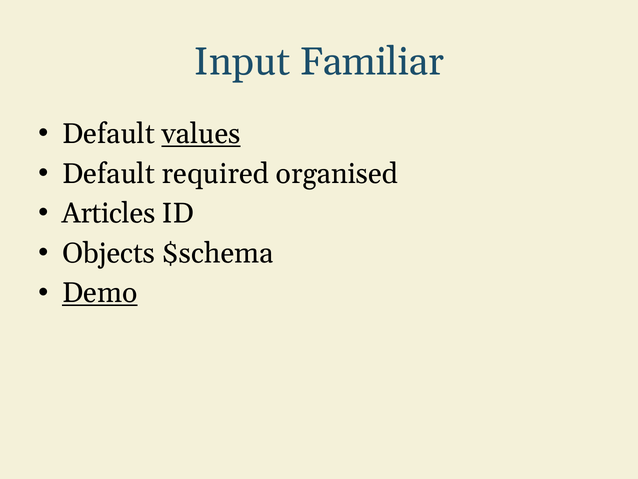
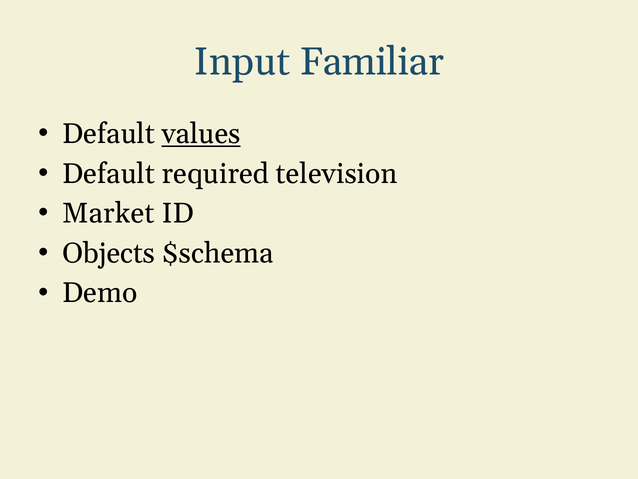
organised: organised -> television
Articles: Articles -> Market
Demo underline: present -> none
